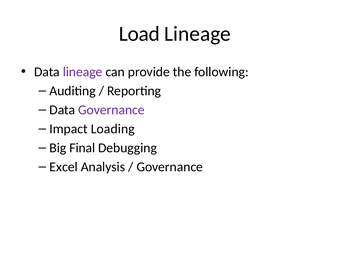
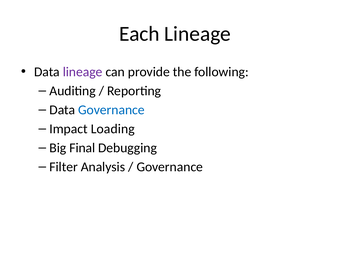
Load: Load -> Each
Governance at (111, 110) colour: purple -> blue
Excel: Excel -> Filter
